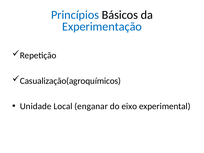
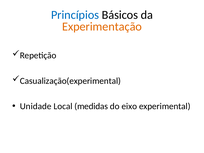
Experimentação colour: blue -> orange
Casualização(agroquímicos: Casualização(agroquímicos -> Casualização(experimental
enganar: enganar -> medidas
